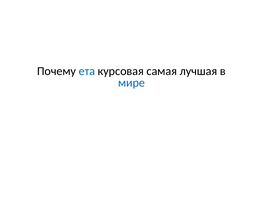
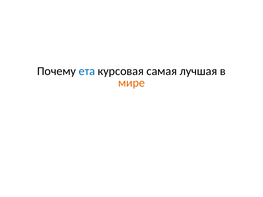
мире colour: blue -> orange
